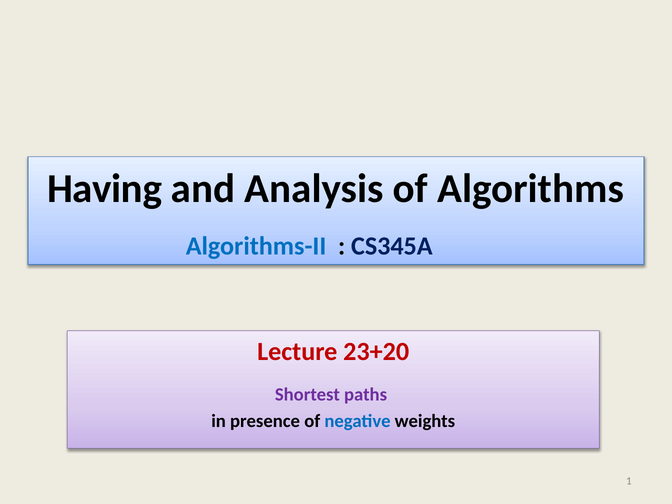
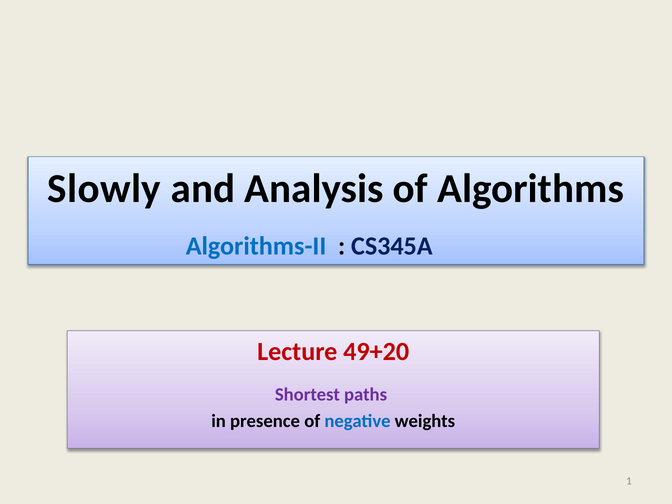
Having: Having -> Slowly
23+20: 23+20 -> 49+20
